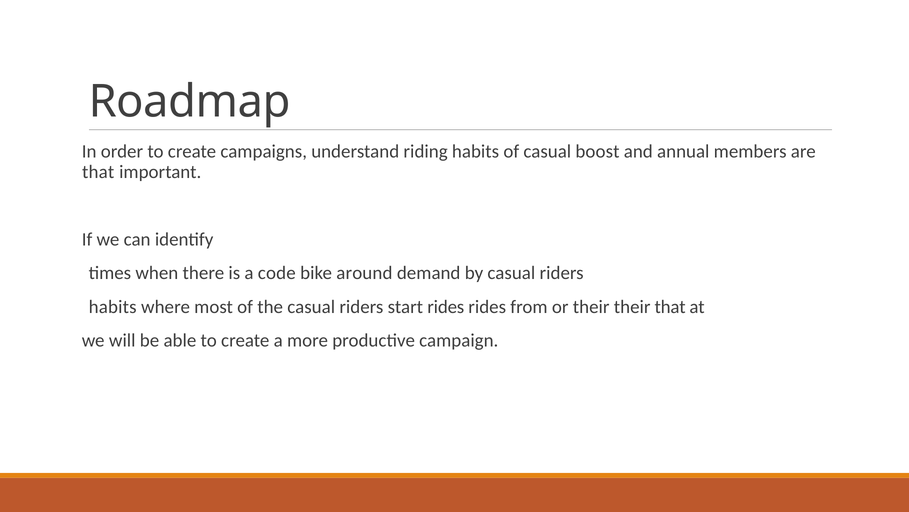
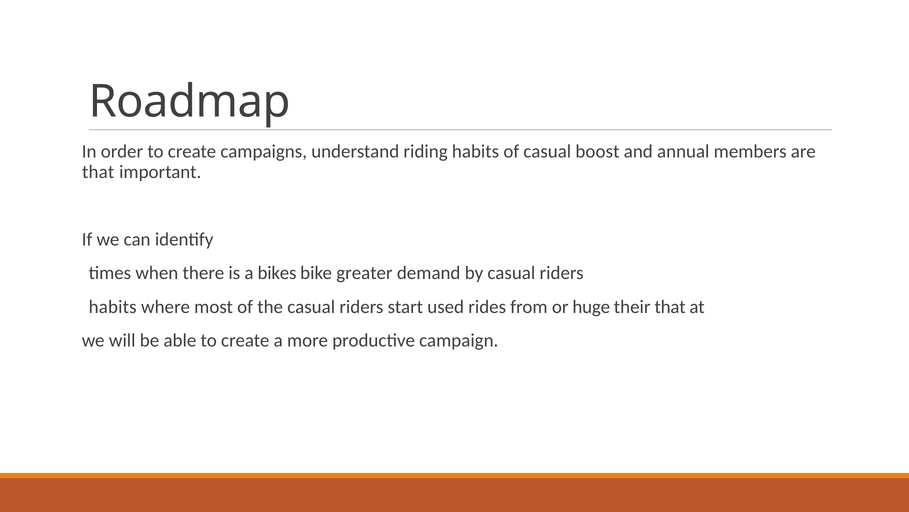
code: code -> bikes
around: around -> greater
start rides: rides -> used
or their: their -> huge
